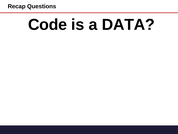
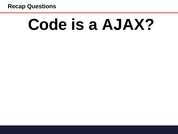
DATA: DATA -> AJAX
